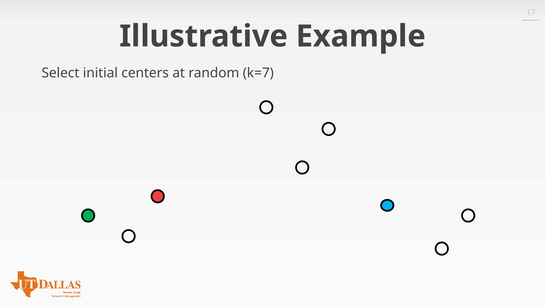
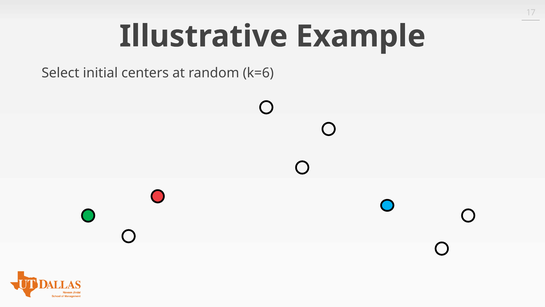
k=7: k=7 -> k=6
